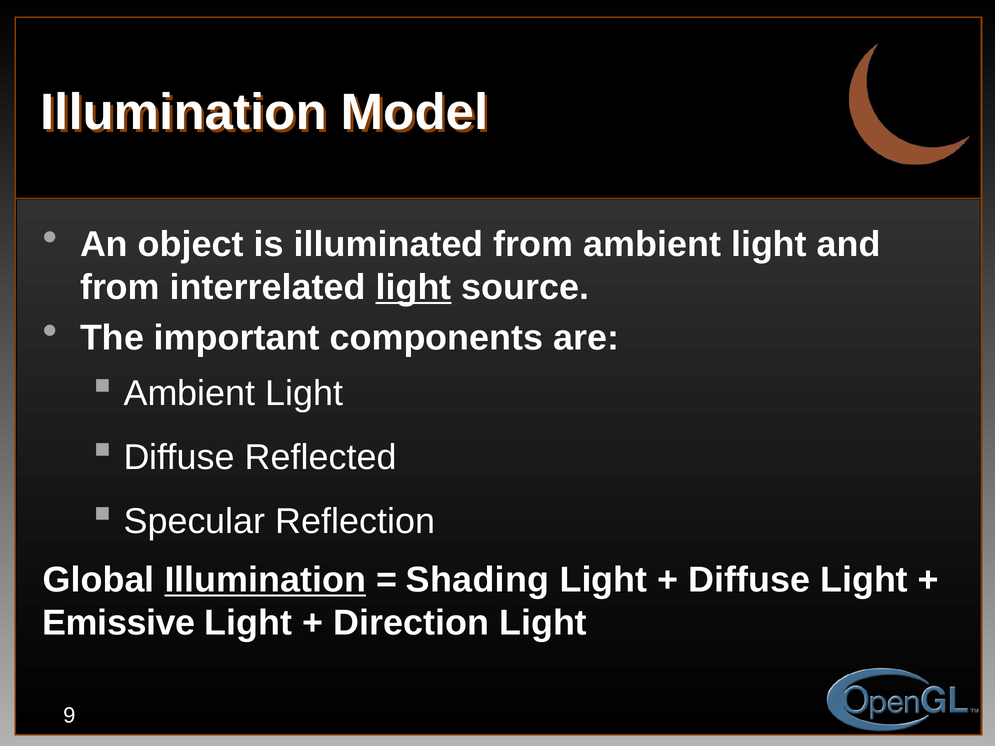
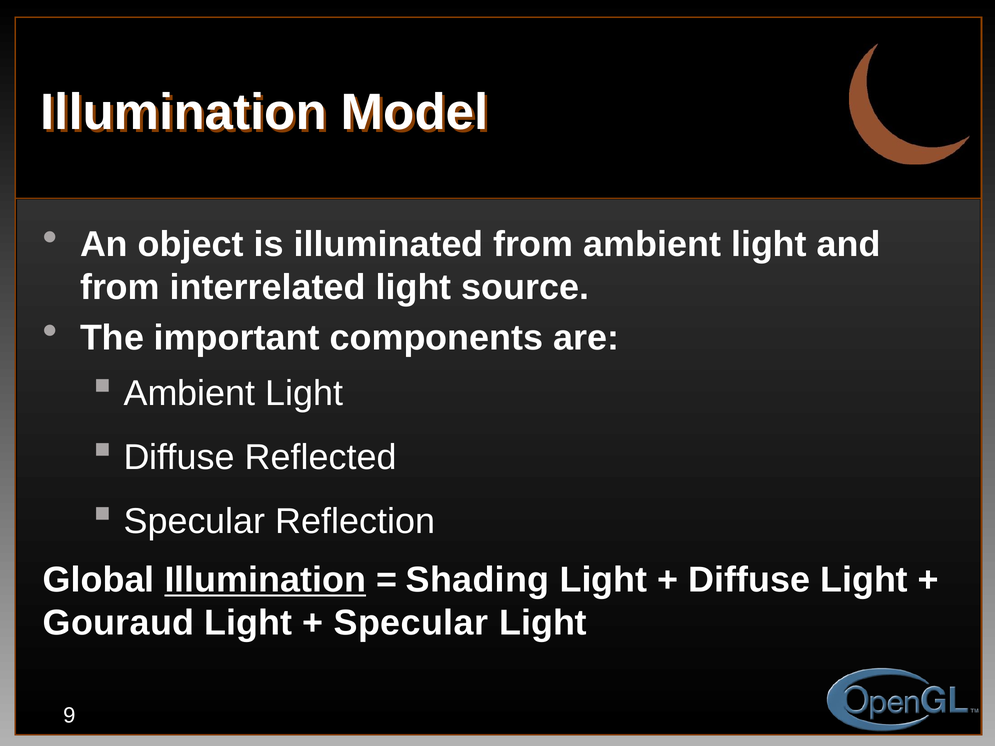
light at (414, 288) underline: present -> none
Emissive: Emissive -> Gouraud
Direction at (411, 623): Direction -> Specular
